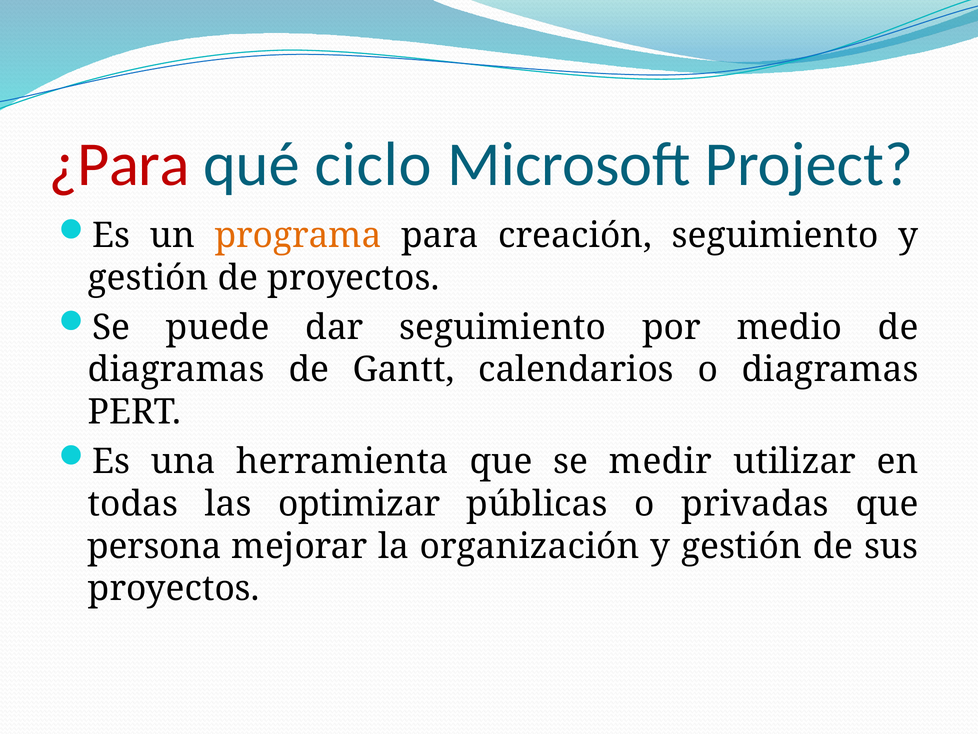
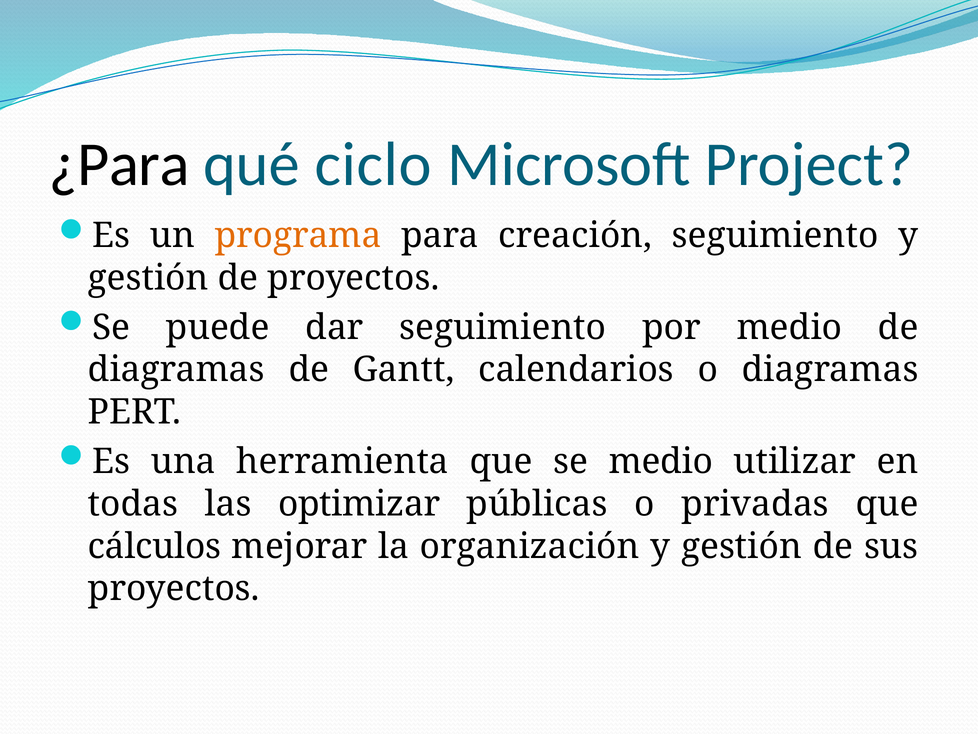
¿Para colour: red -> black
se medir: medir -> medio
persona: persona -> cálculos
